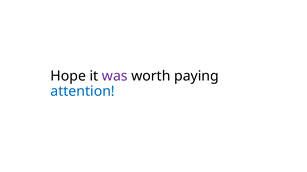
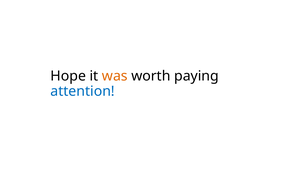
was colour: purple -> orange
